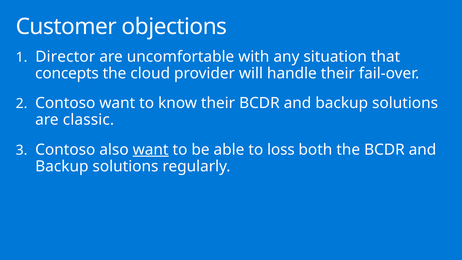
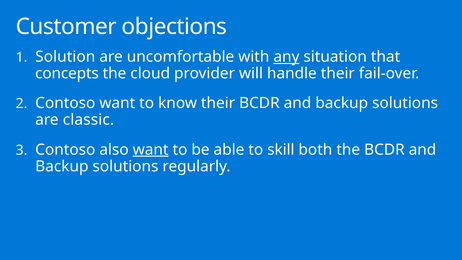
Director: Director -> Solution
any underline: none -> present
loss: loss -> skill
